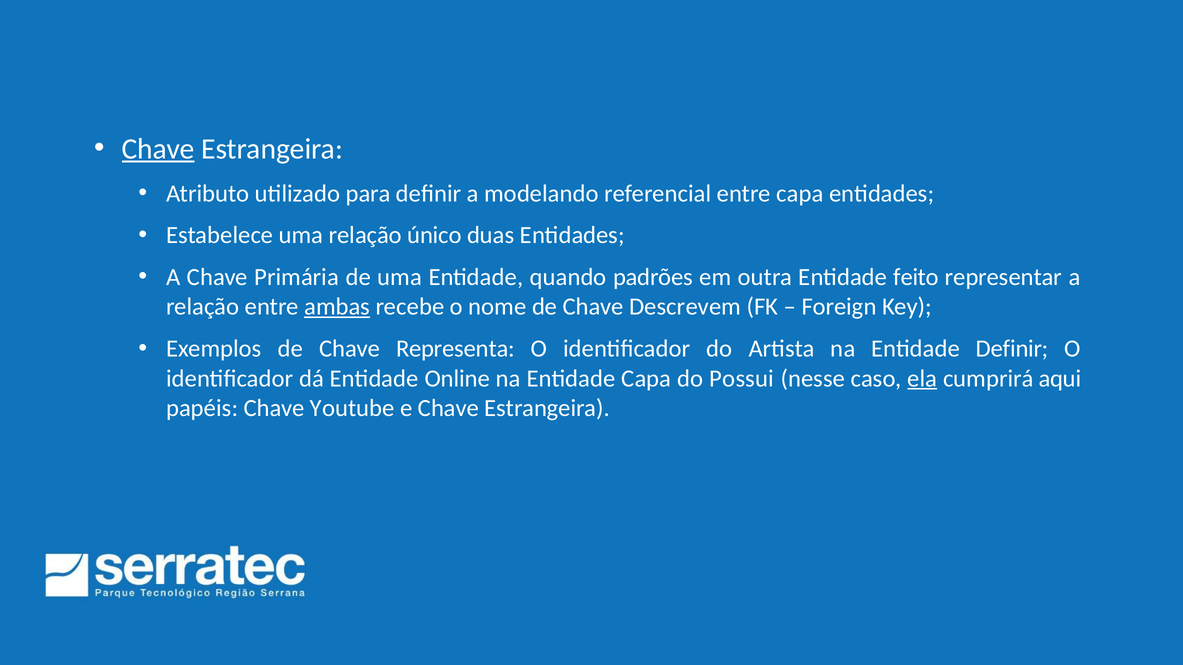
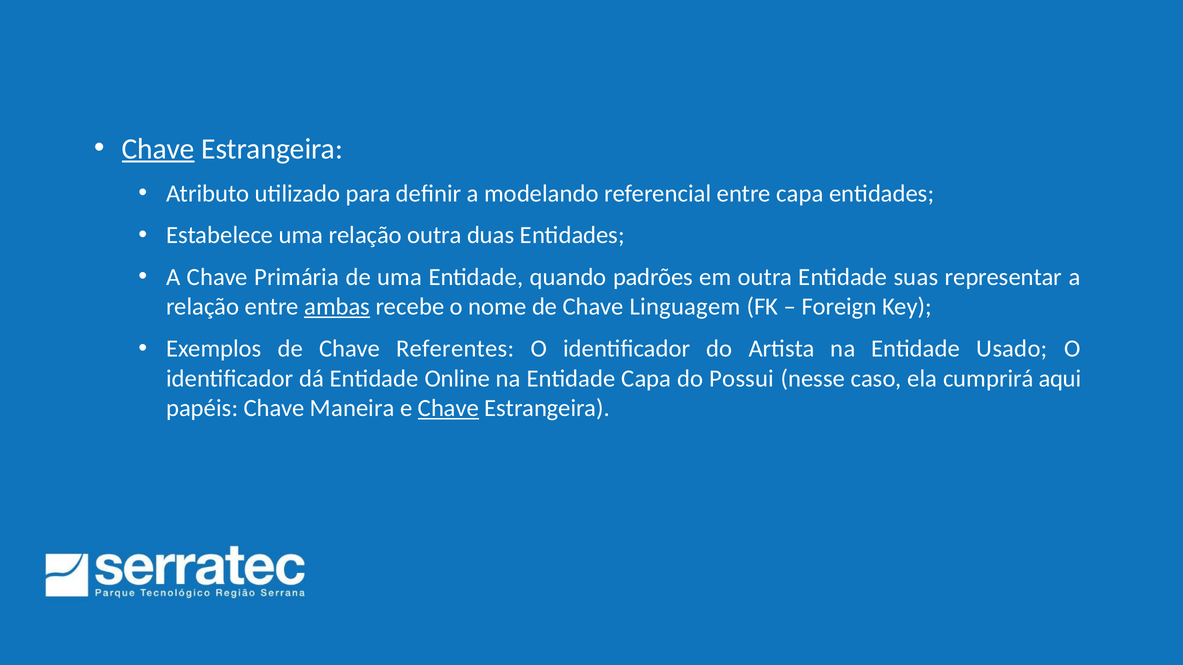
relação único: único -> outra
feito: feito -> suas
Descrevem: Descrevem -> Linguagem
Representa: Representa -> Referentes
Entidade Definir: Definir -> Usado
ela underline: present -> none
Youtube: Youtube -> Maneira
Chave at (448, 408) underline: none -> present
